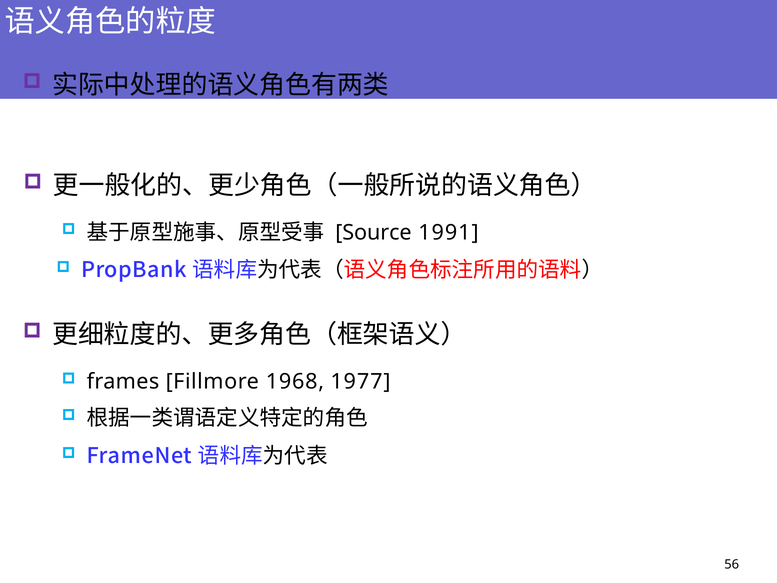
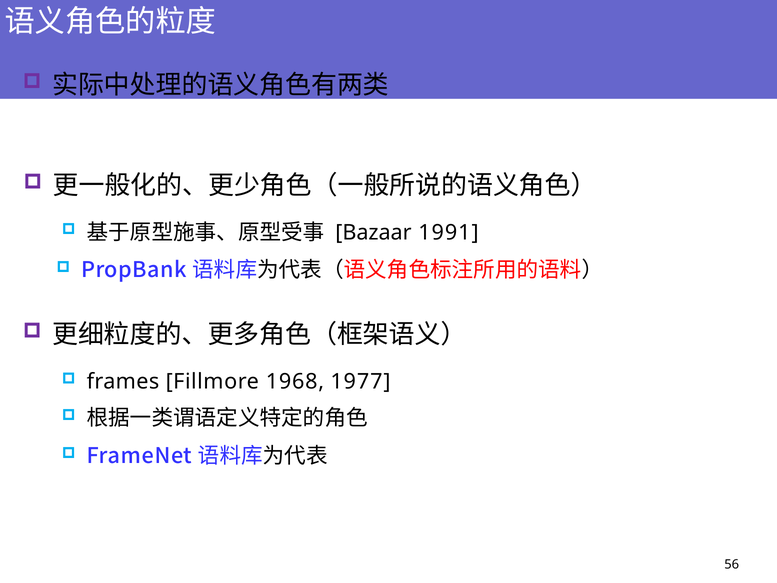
Source: Source -> Bazaar
